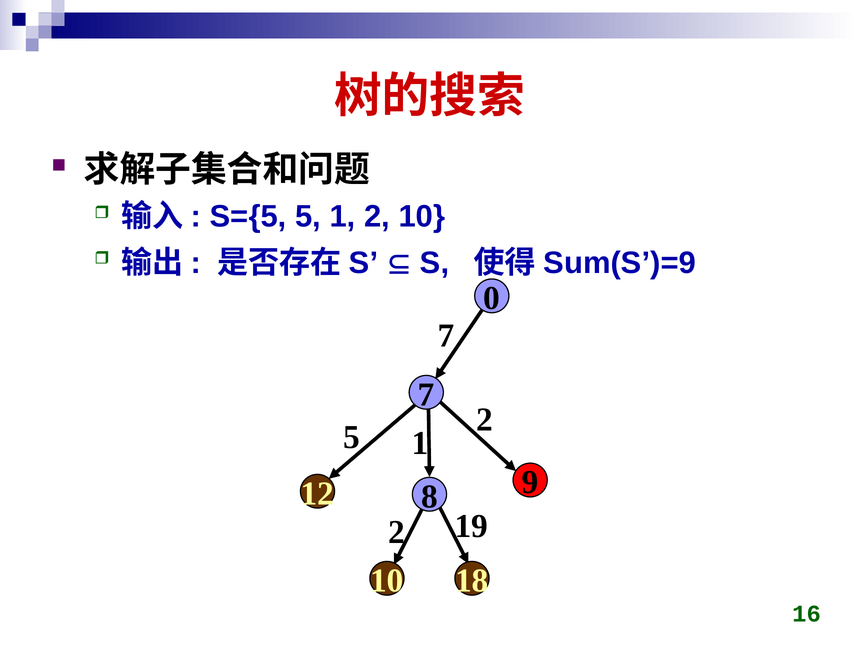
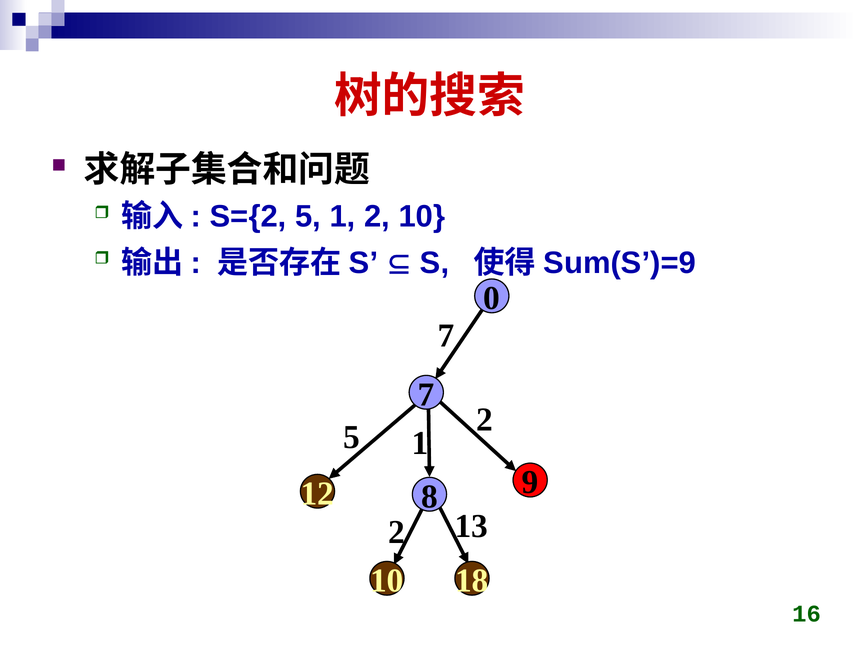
S={5: S={5 -> S={2
19: 19 -> 13
